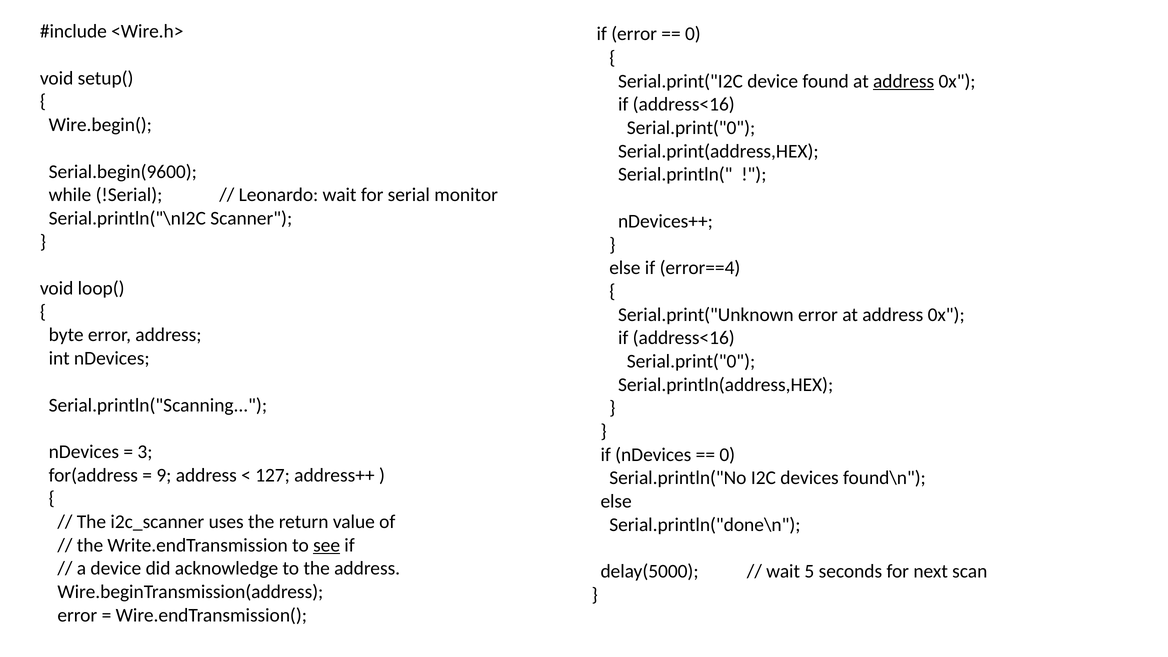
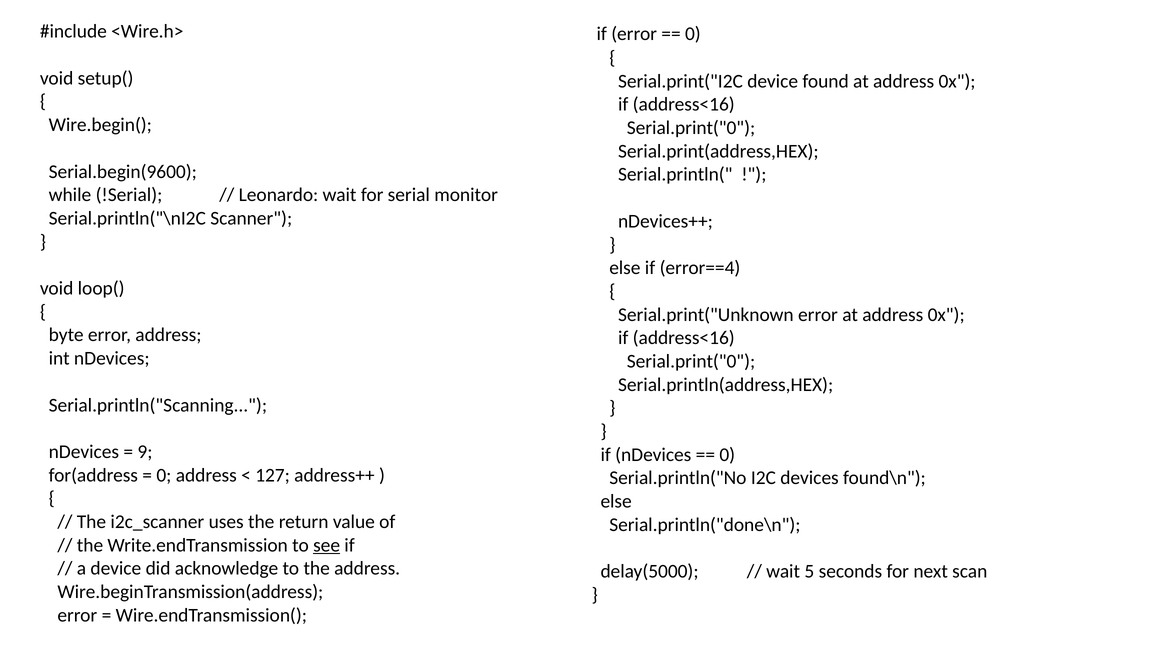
address at (904, 81) underline: present -> none
3: 3 -> 9
9 at (164, 475): 9 -> 0
